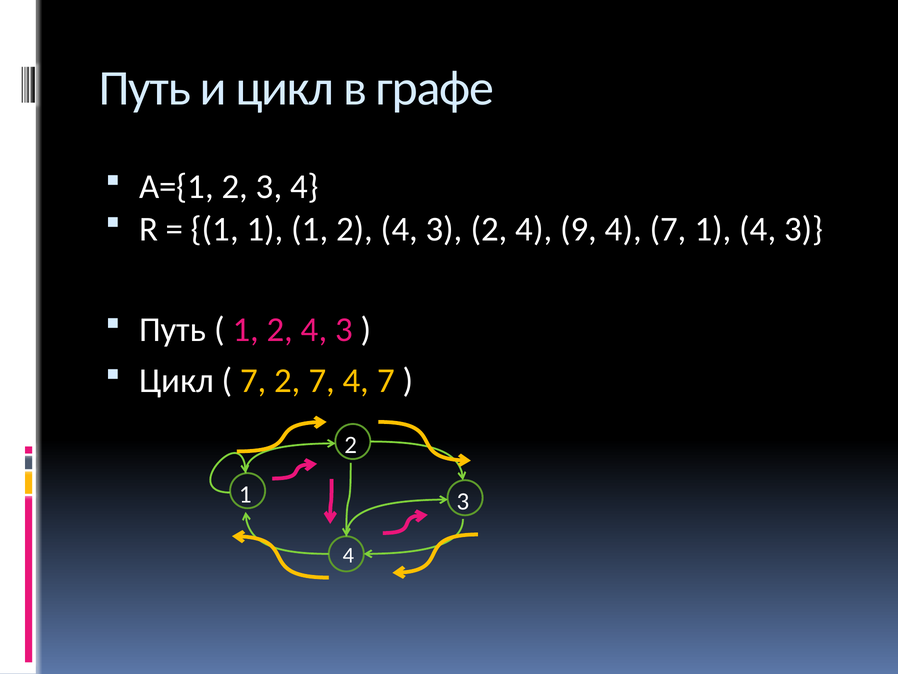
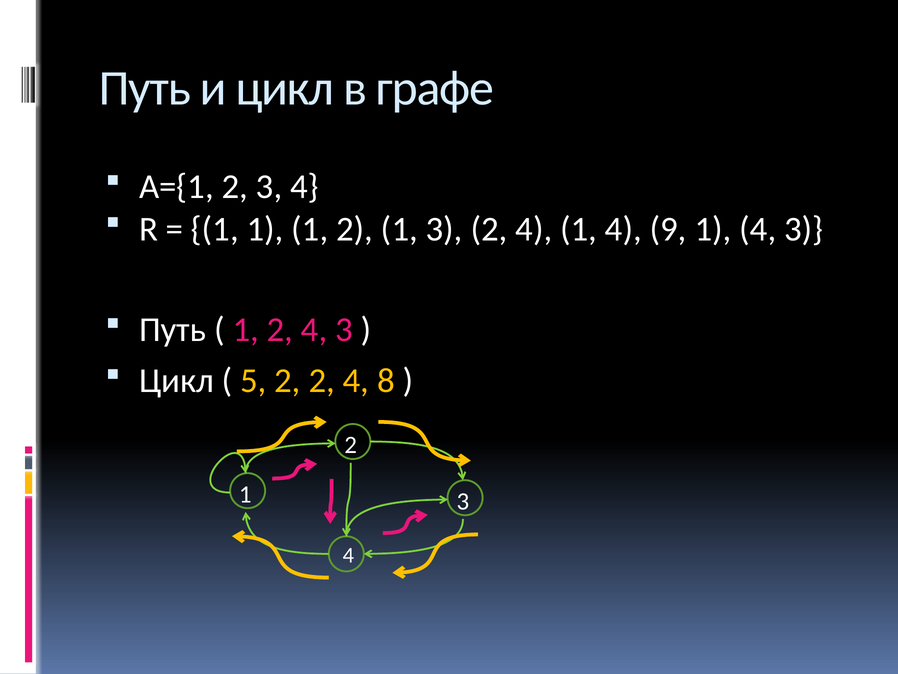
1 1 2 4: 4 -> 1
2 4 9: 9 -> 1
7 at (668, 229): 7 -> 9
7 at (253, 380): 7 -> 5
2 7: 7 -> 2
7 at (386, 380): 7 -> 8
